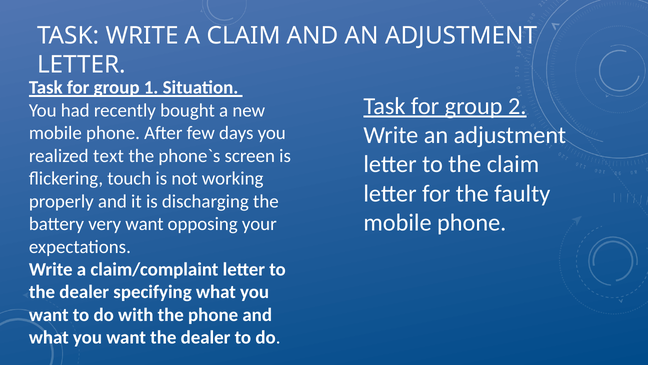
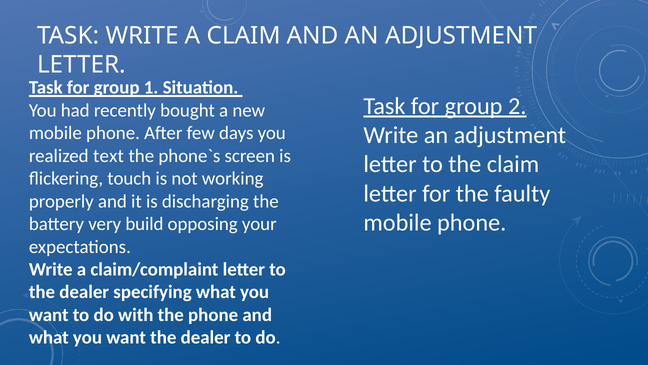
very want: want -> build
